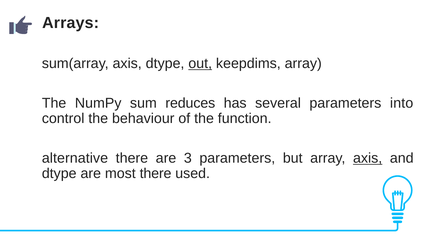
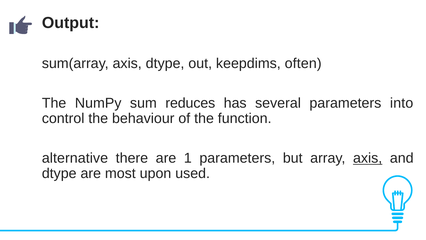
Arrays: Arrays -> Output
out underline: present -> none
keepdims array: array -> often
3: 3 -> 1
most there: there -> upon
